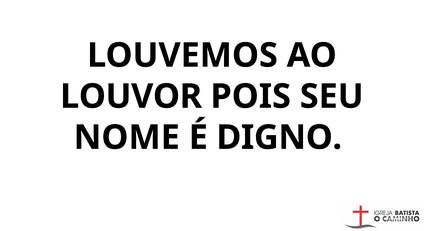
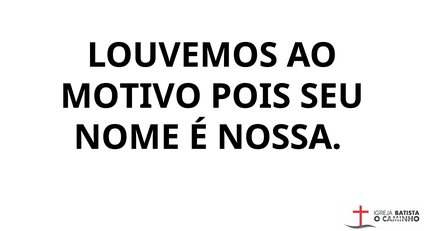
LOUVOR: LOUVOR -> MOTIVO
DIGNO: DIGNO -> NOSSA
